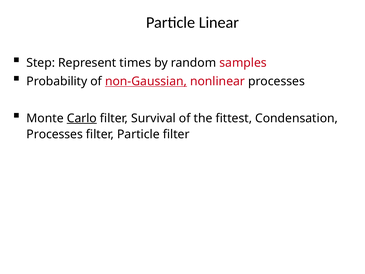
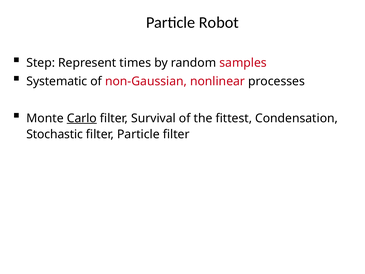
Linear: Linear -> Robot
Probability: Probability -> Systematic
non-Gaussian underline: present -> none
Processes at (55, 134): Processes -> Stochastic
